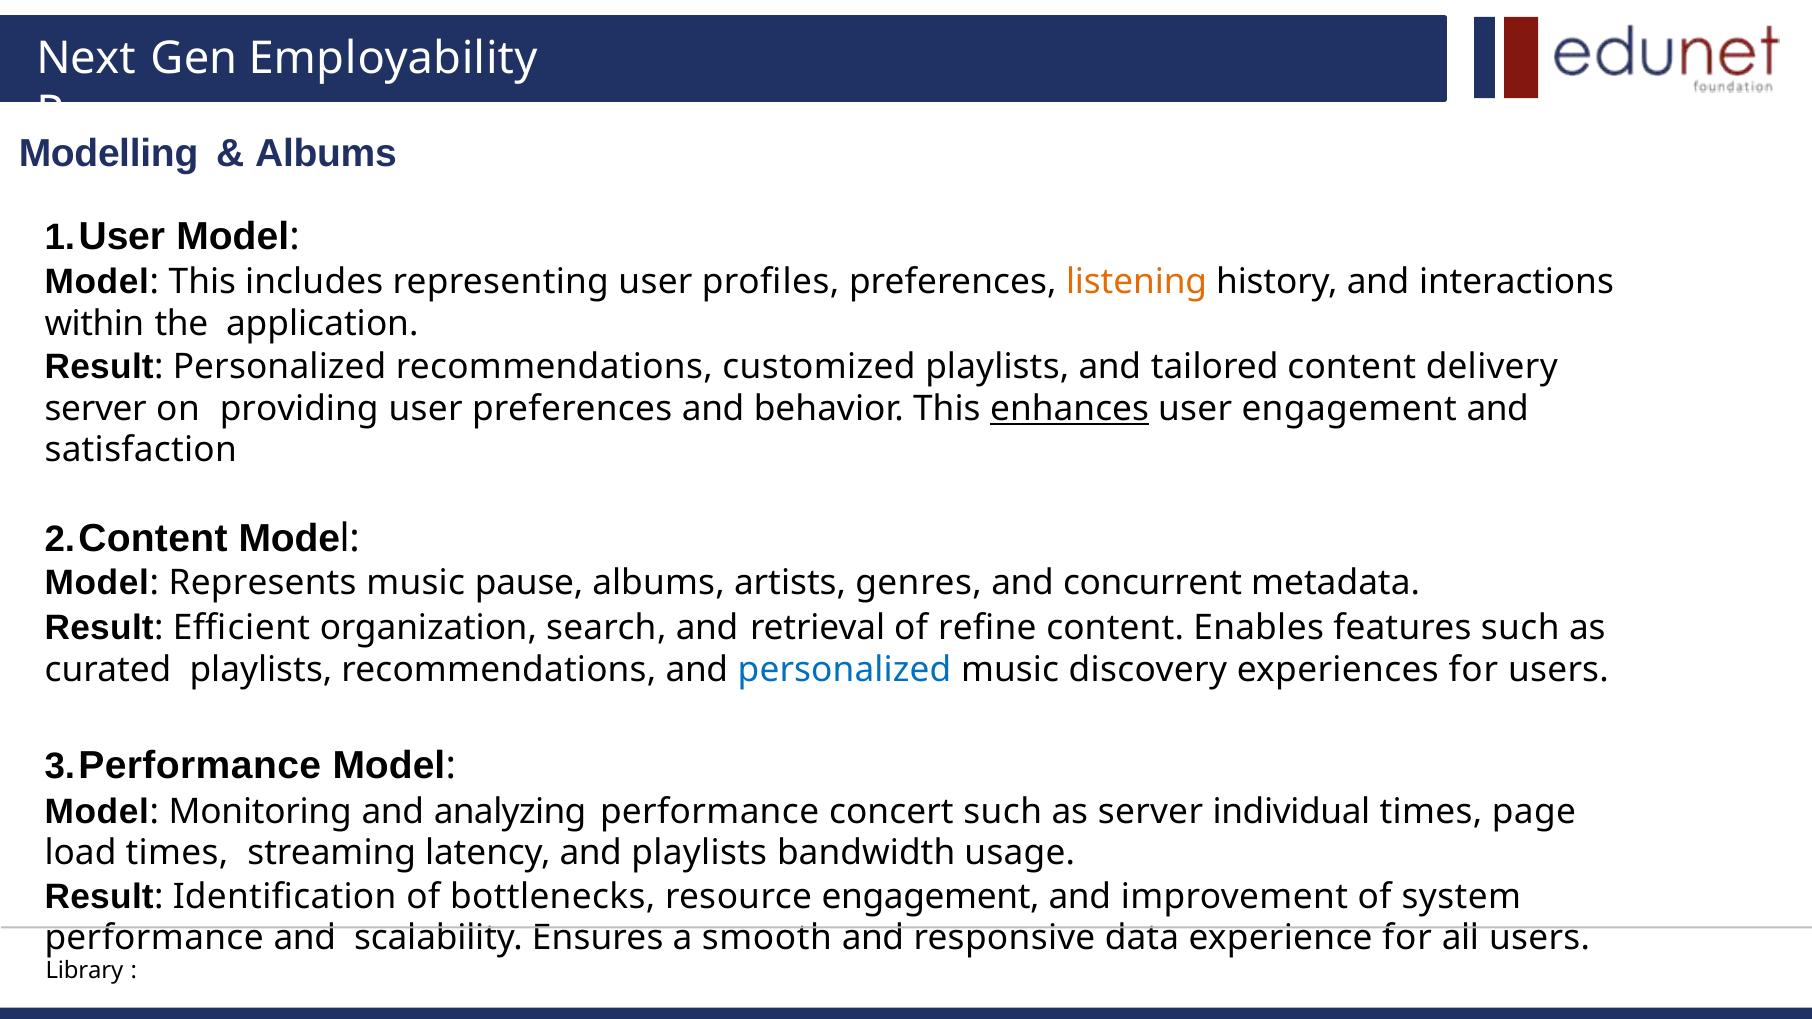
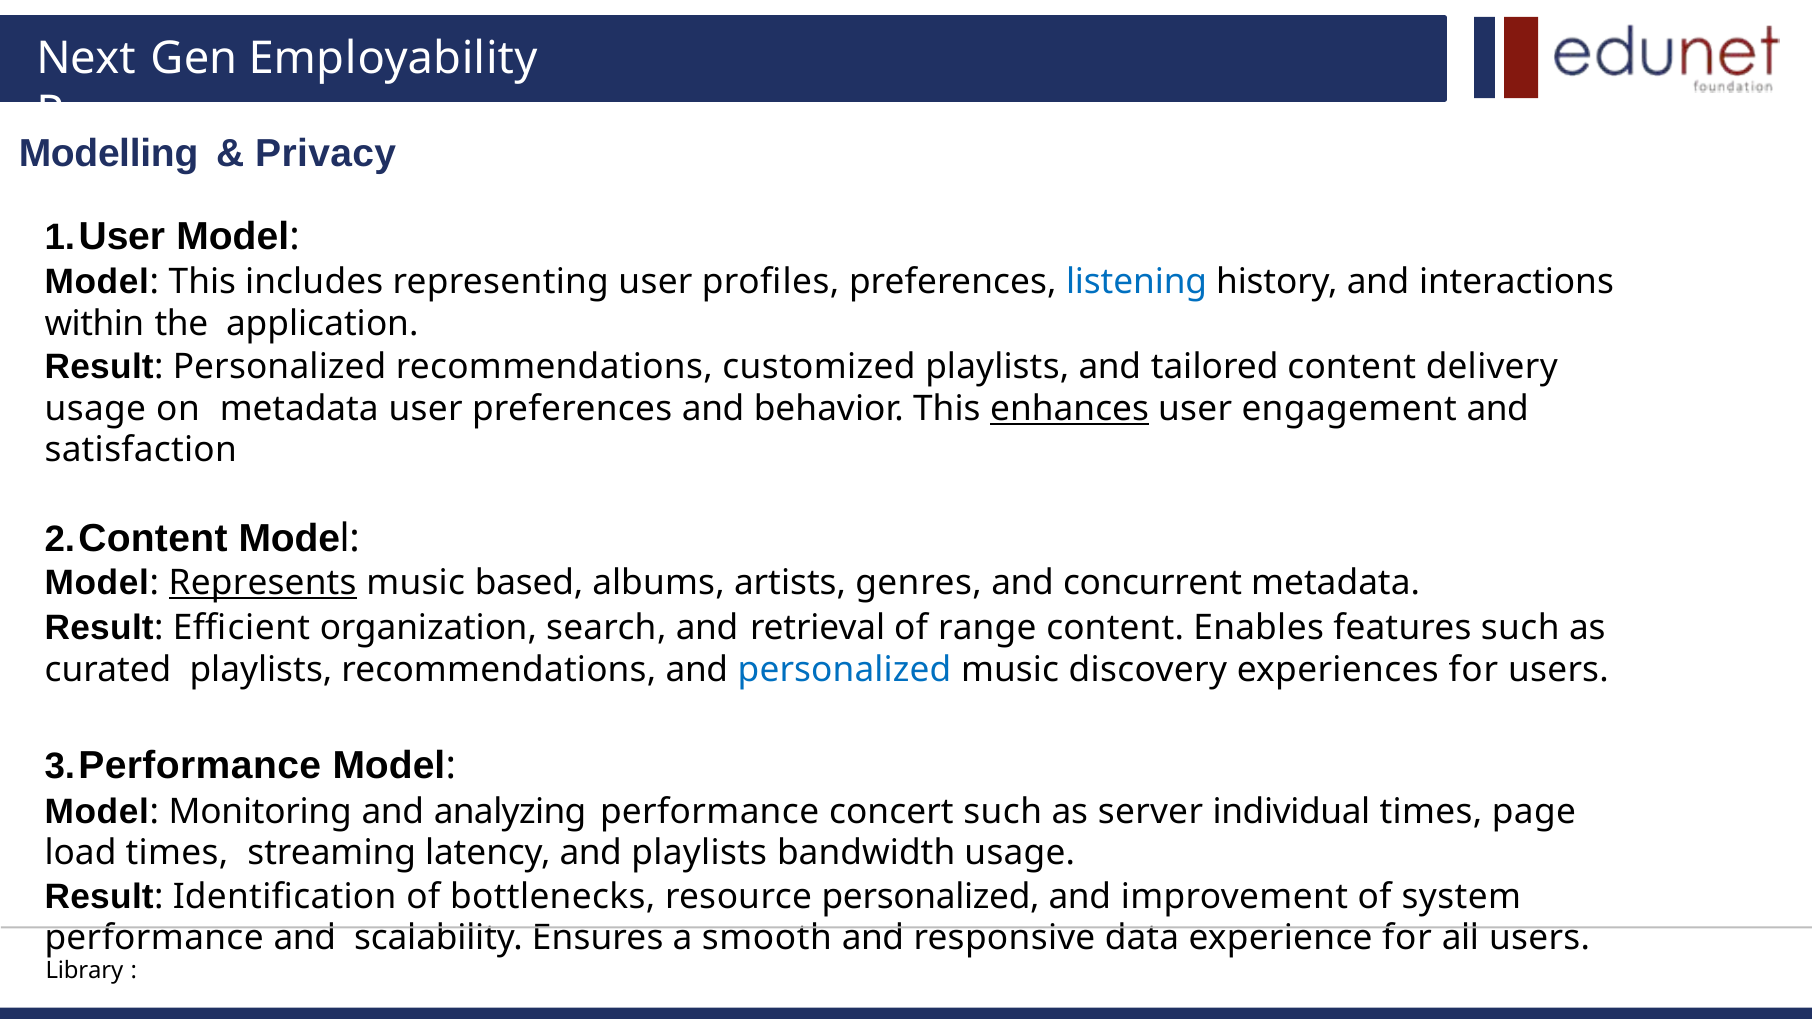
Albums at (326, 153): Albums -> Privacy
listening colour: orange -> blue
server at (96, 409): server -> usage
on providing: providing -> metadata
Represents underline: none -> present
pause: pause -> based
refine: refine -> range
resource engagement: engagement -> personalized
